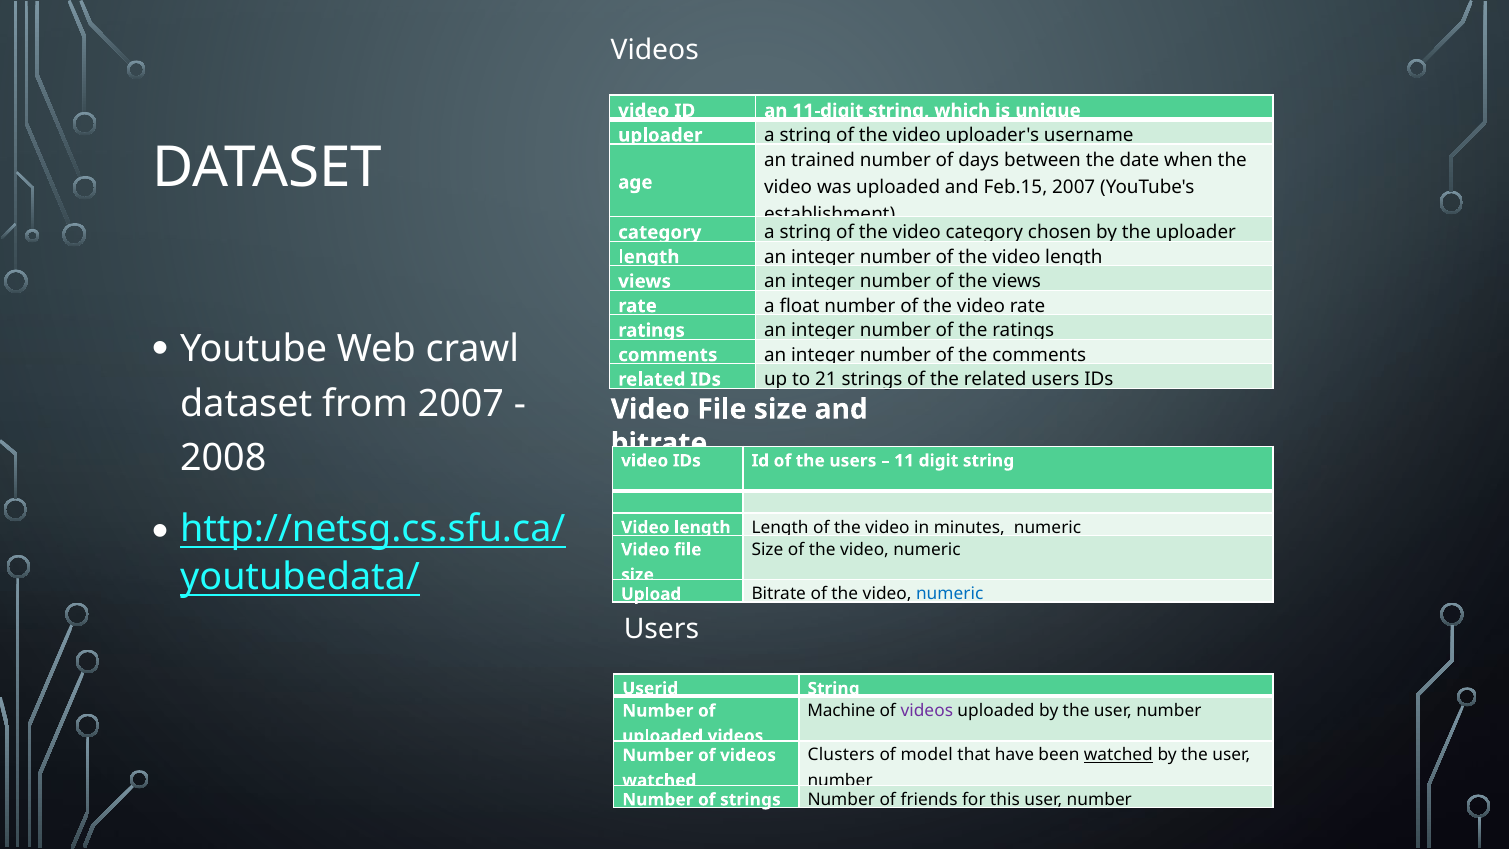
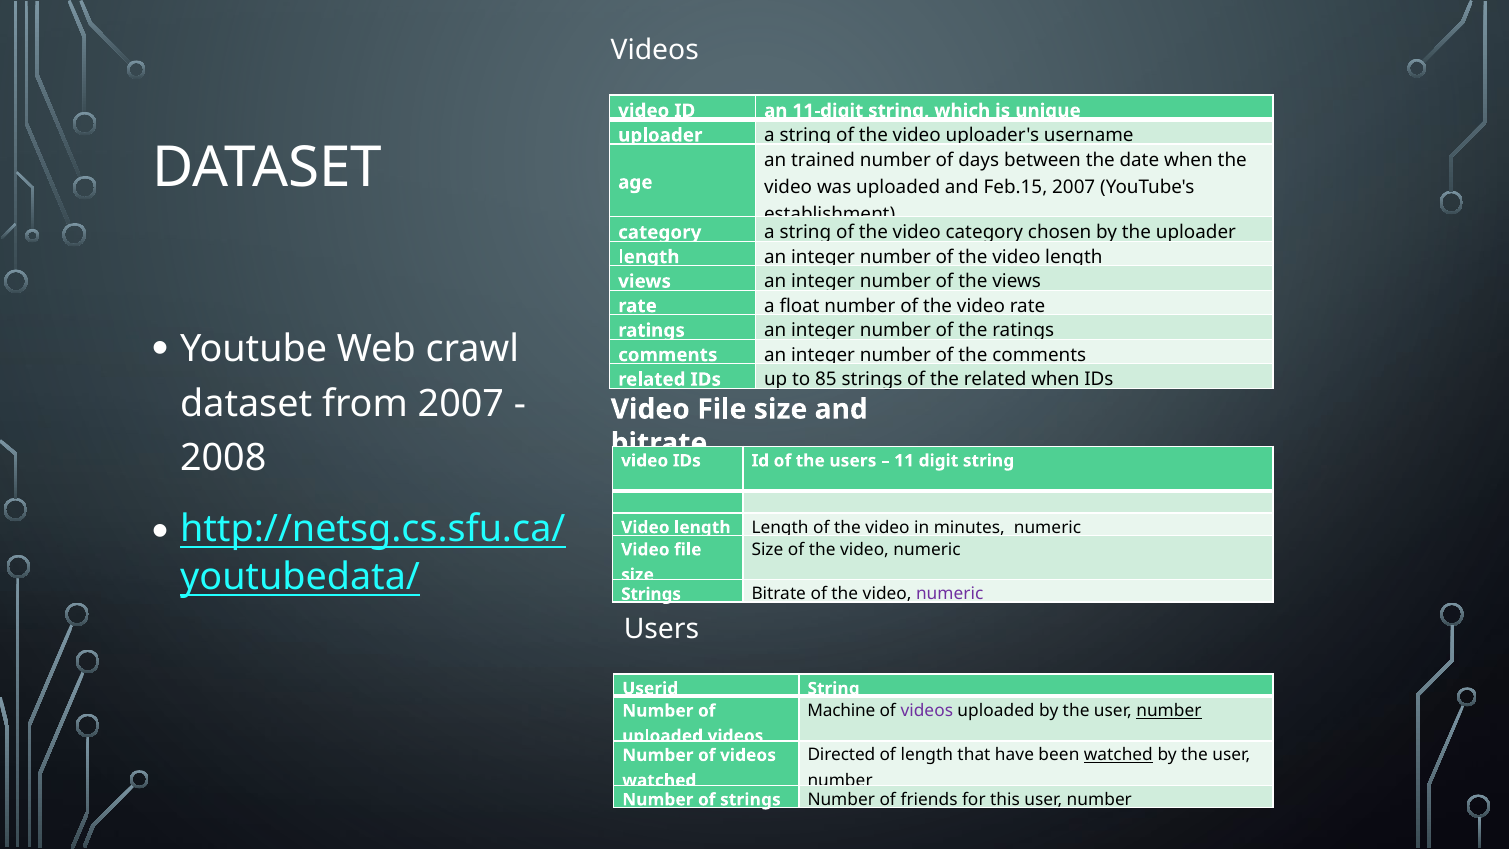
21: 21 -> 85
related users: users -> when
Upload at (651, 594): Upload -> Strings
numeric at (950, 594) colour: blue -> purple
number at (1169, 711) underline: none -> present
Clusters: Clusters -> Directed
of model: model -> length
